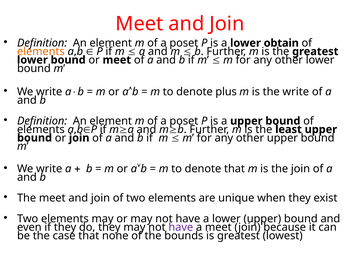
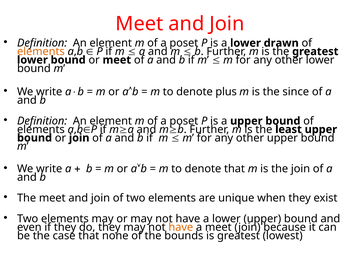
obtain: obtain -> drawn
the write: write -> since
have at (181, 227) colour: purple -> orange
